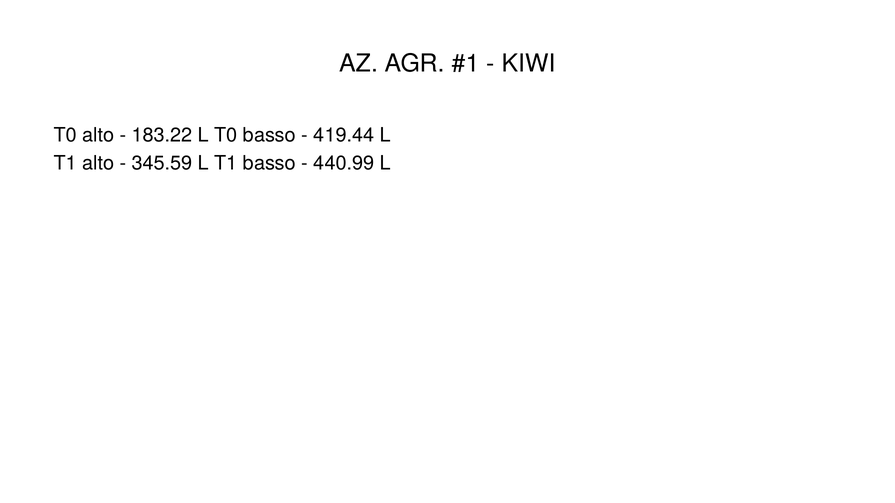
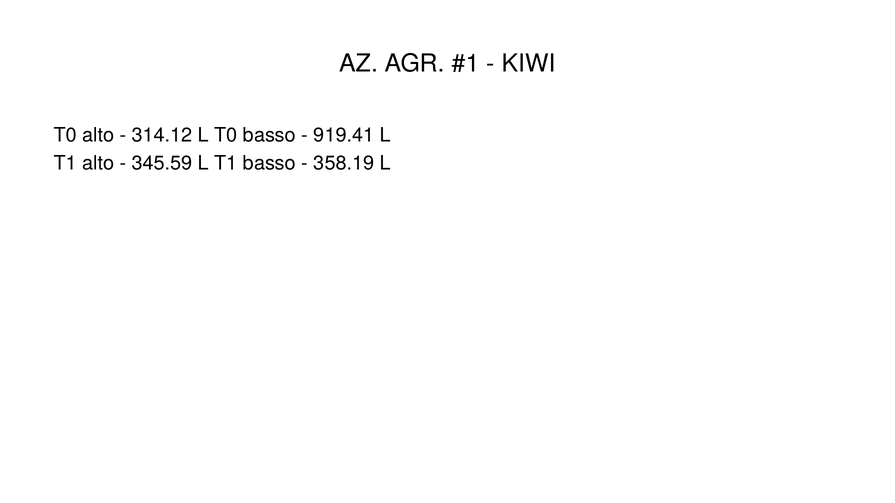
183.22: 183.22 -> 314.12
419.44: 419.44 -> 919.41
440.99: 440.99 -> 358.19
